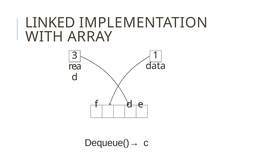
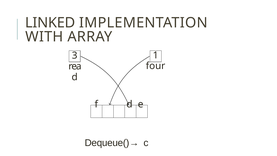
data: data -> four
